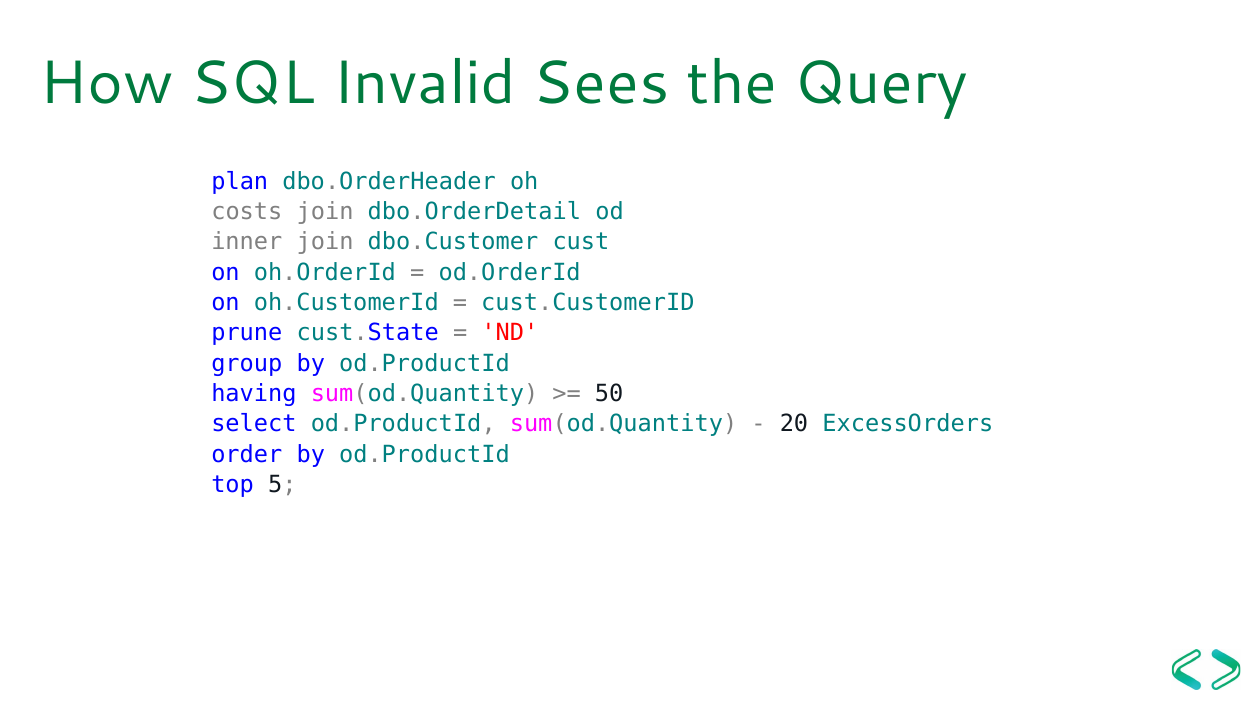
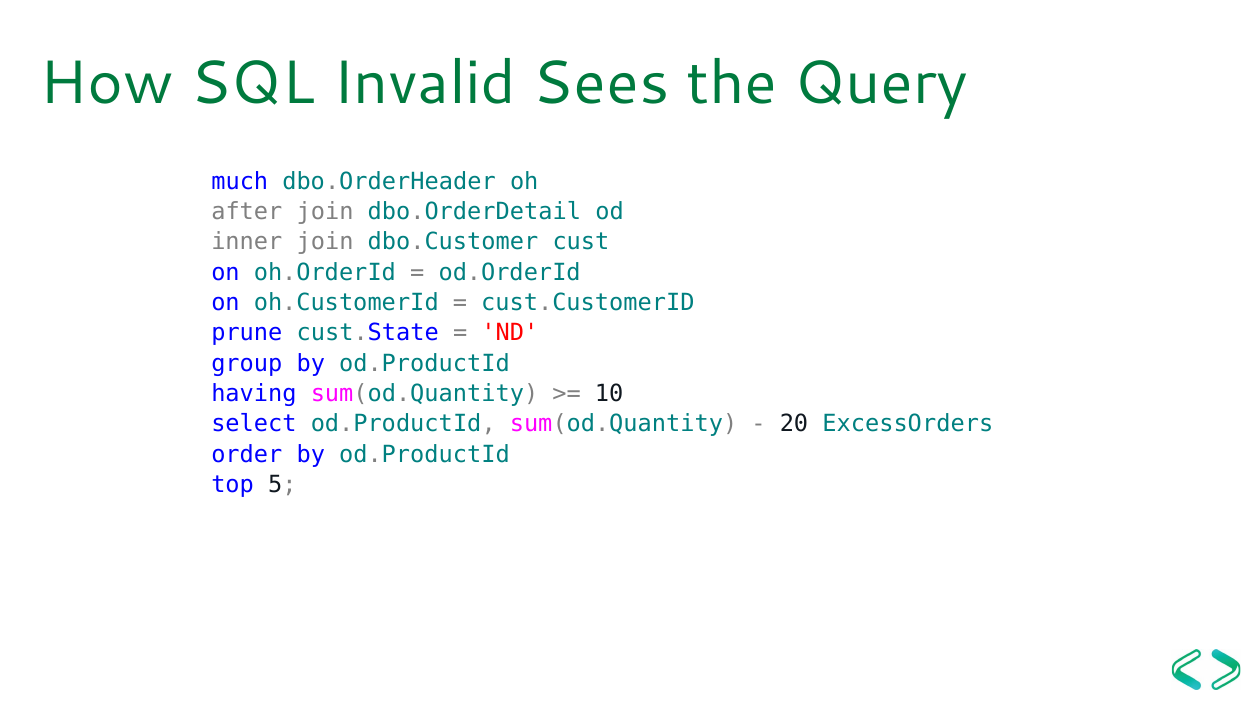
plan: plan -> much
costs: costs -> after
50: 50 -> 10
